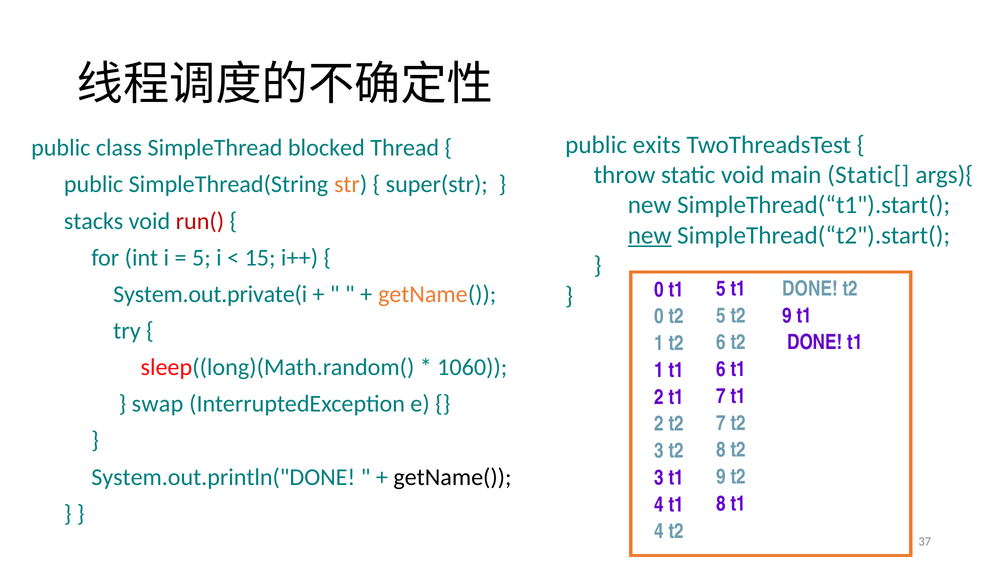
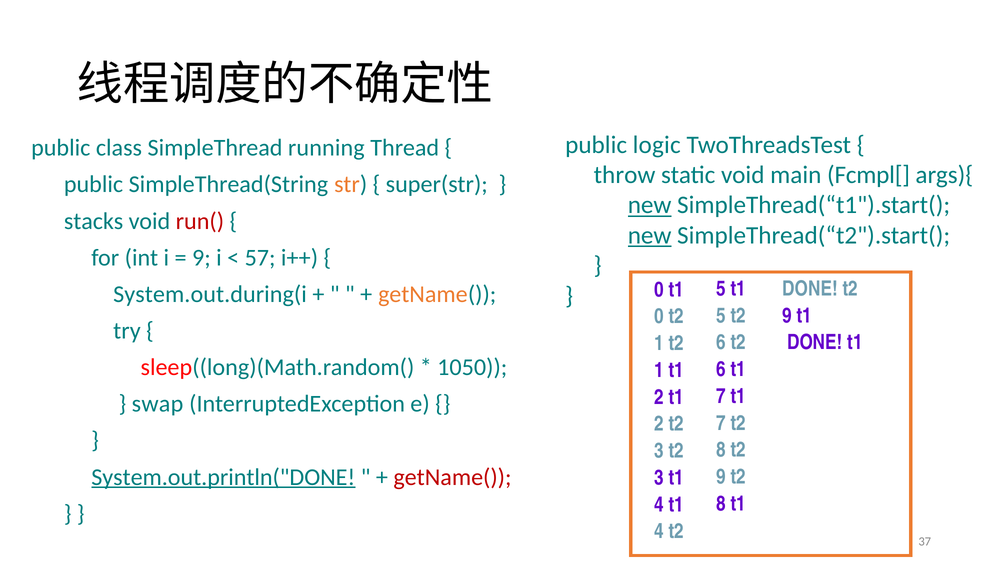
exits: exits -> logic
blocked: blocked -> running
Static[: Static[ -> Fcmpl[
new at (650, 205) underline: none -> present
5 at (201, 258): 5 -> 9
15: 15 -> 57
System.out.private(i: System.out.private(i -> System.out.during(i
1060: 1060 -> 1050
System.out.println("DONE underline: none -> present
getName( at (452, 477) colour: black -> red
